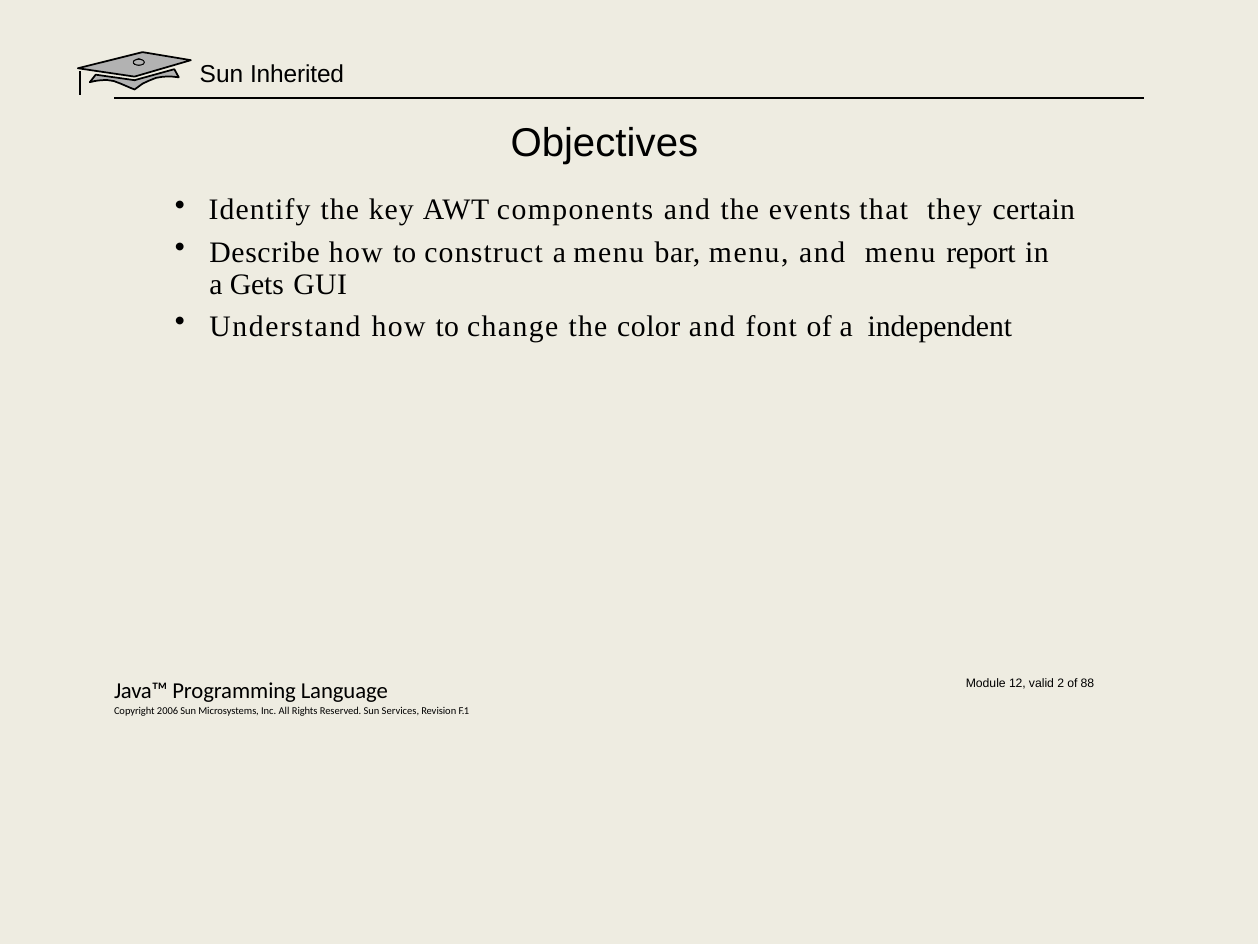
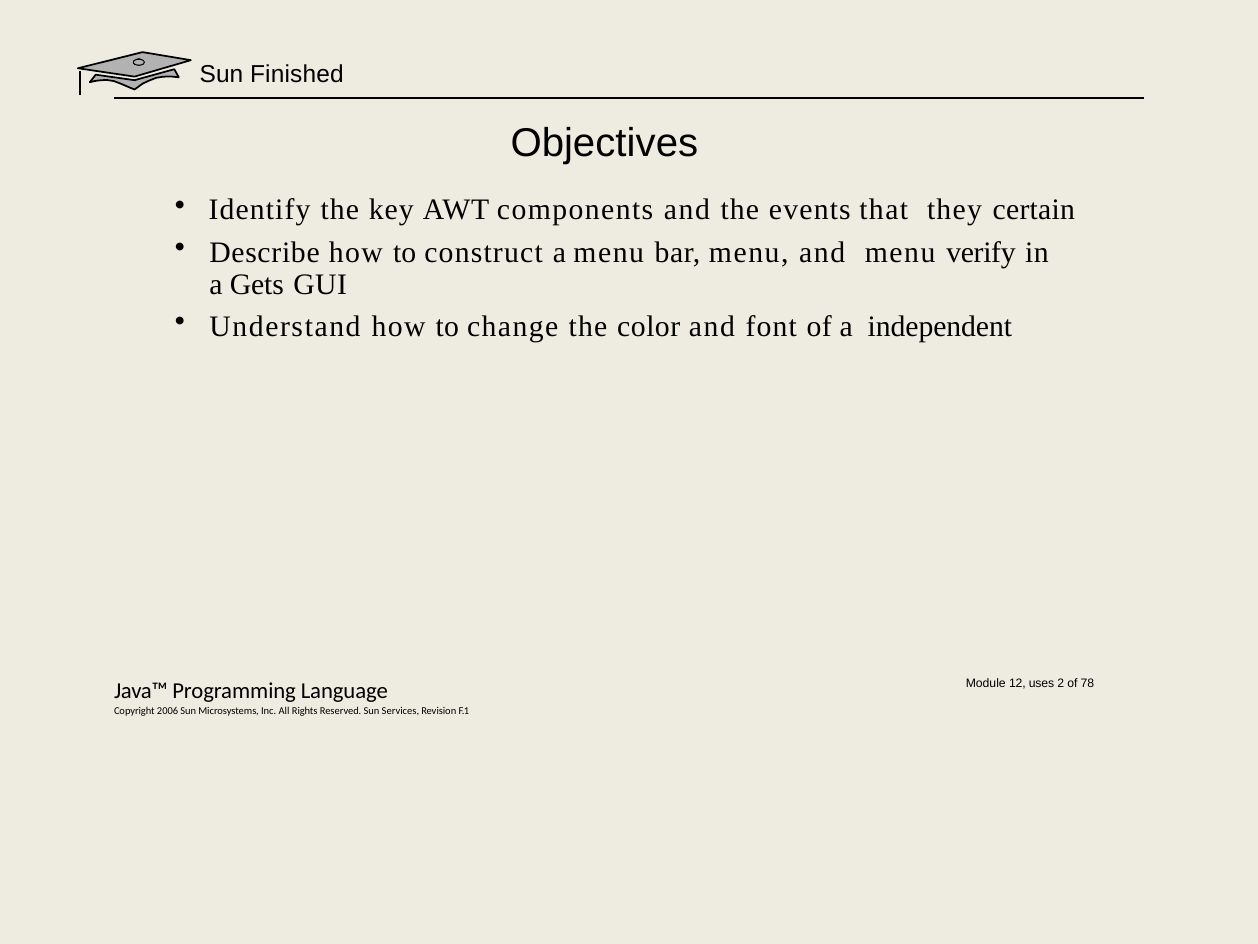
Inherited: Inherited -> Finished
report: report -> verify
valid: valid -> uses
88: 88 -> 78
